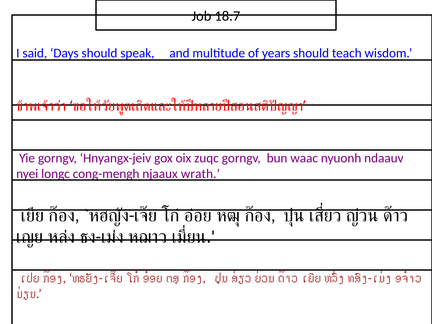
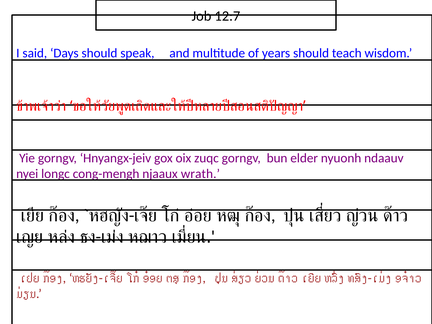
18:7: 18:7 -> 12:7
waac: waac -> elder
